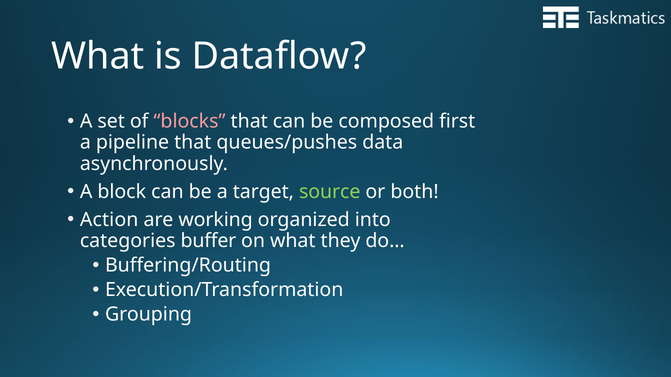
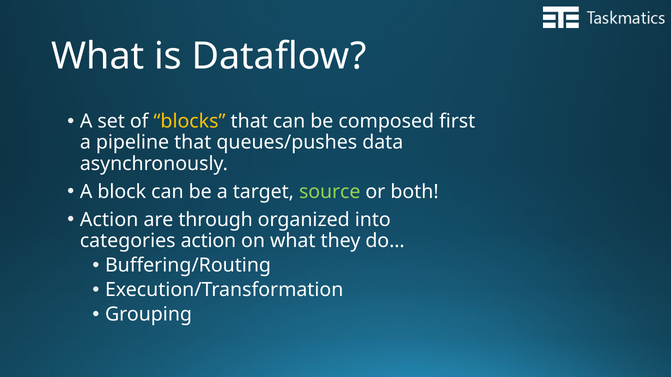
blocks colour: pink -> yellow
working: working -> through
categories buffer: buffer -> action
